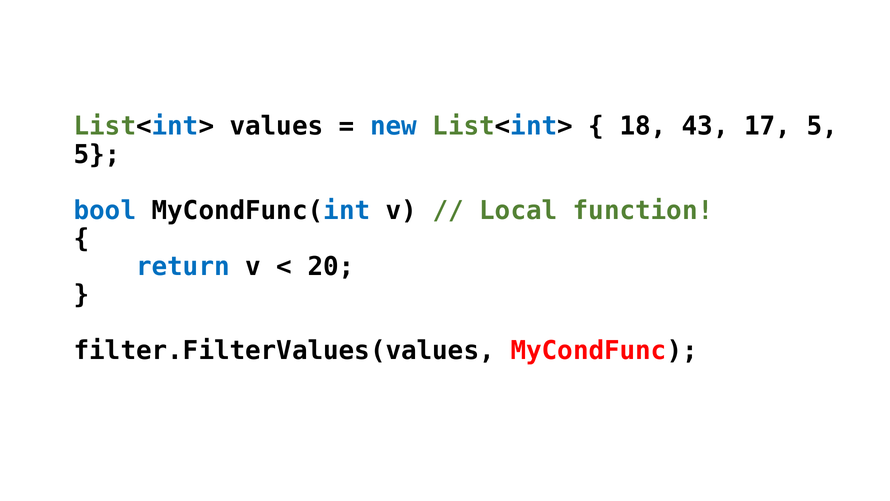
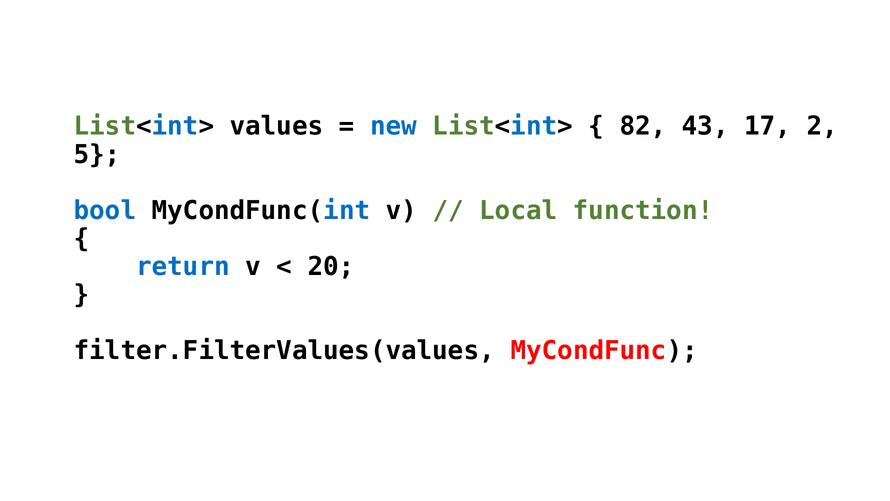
18: 18 -> 82
17 5: 5 -> 2
